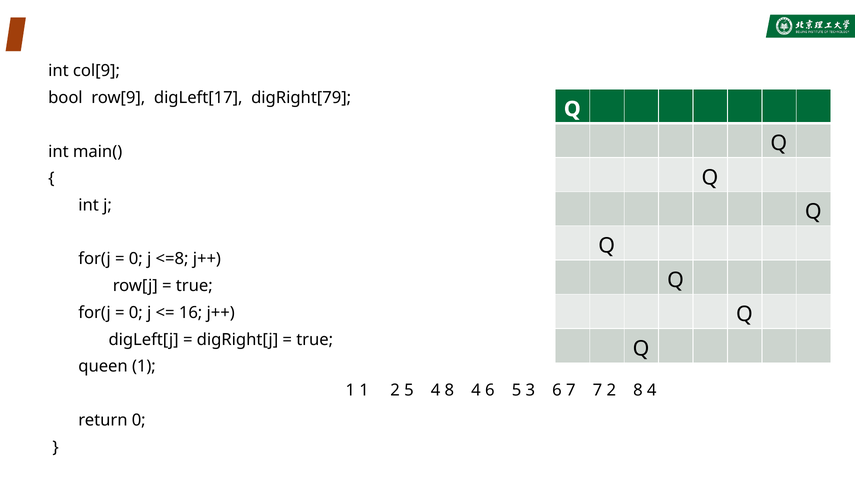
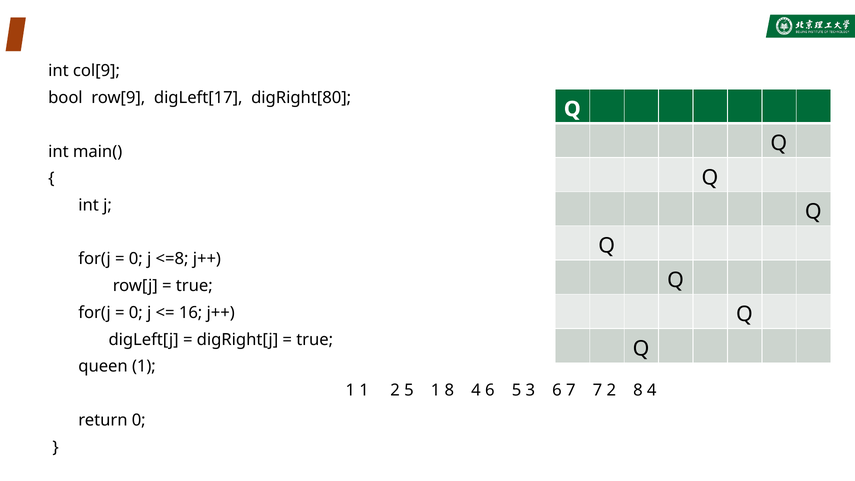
digRight[79: digRight[79 -> digRight[80
5 4: 4 -> 1
